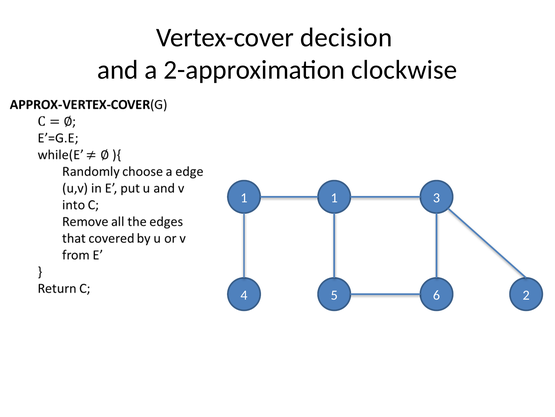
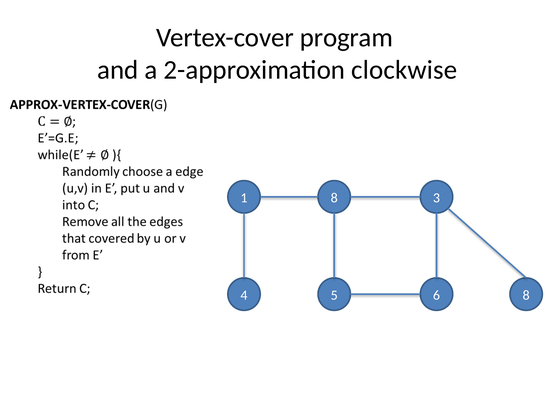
decision: decision -> program
1 1: 1 -> 8
5 2: 2 -> 8
